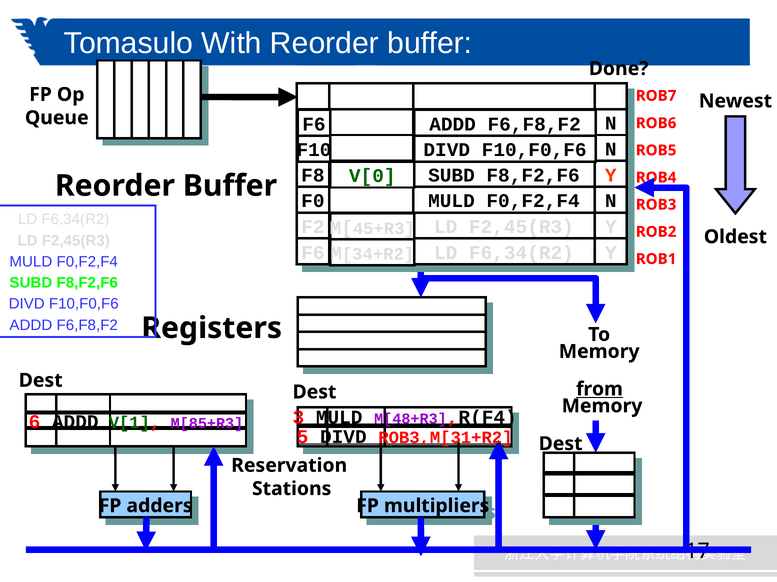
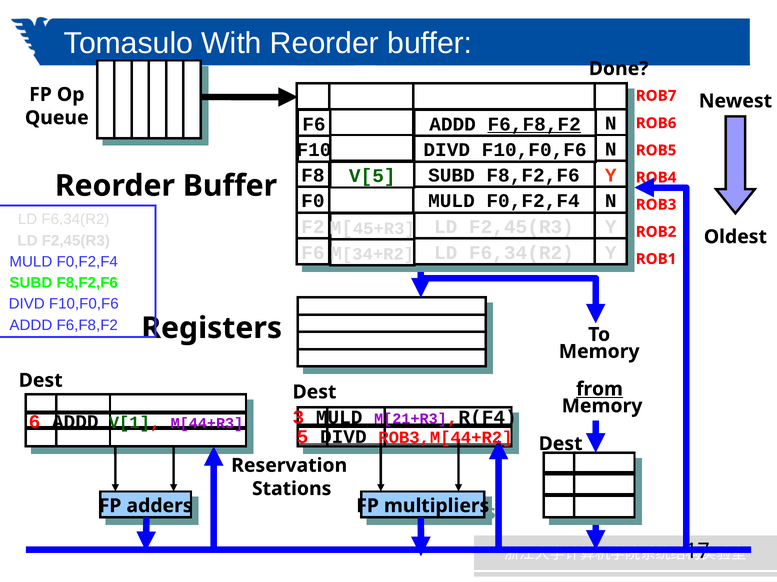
F6,F8,F2 at (534, 124) underline: none -> present
V[0: V[0 -> V[5
M[48+R3: M[48+R3 -> M[21+R3
M[85+R3: M[85+R3 -> M[44+R3
ROB3,M[31+R2: ROB3,M[31+R2 -> ROB3,M[44+R2
